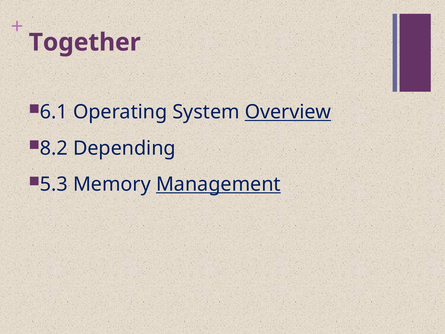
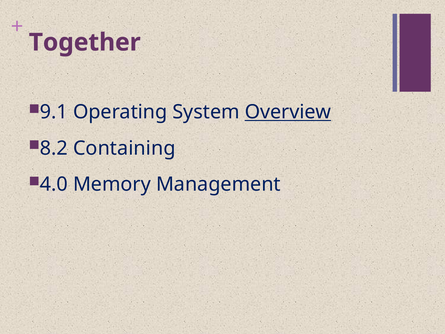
6.1: 6.1 -> 9.1
Depending: Depending -> Containing
5.3: 5.3 -> 4.0
Management underline: present -> none
